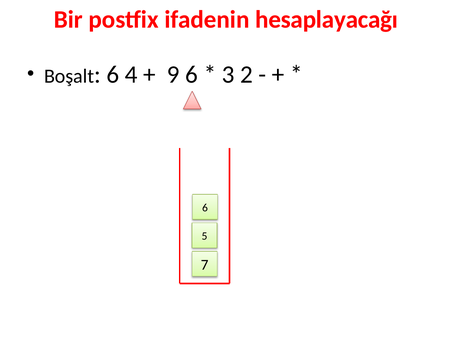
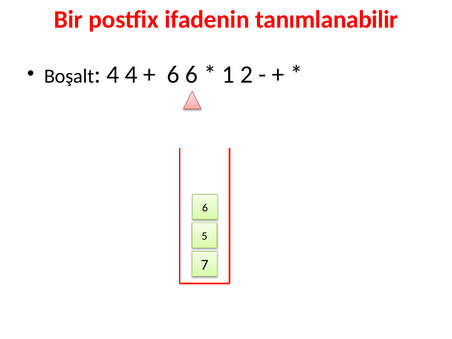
hesaplayacağı: hesaplayacağı -> tanımlanabilir
6 at (113, 75): 6 -> 4
9 at (173, 75): 9 -> 6
3: 3 -> 1
